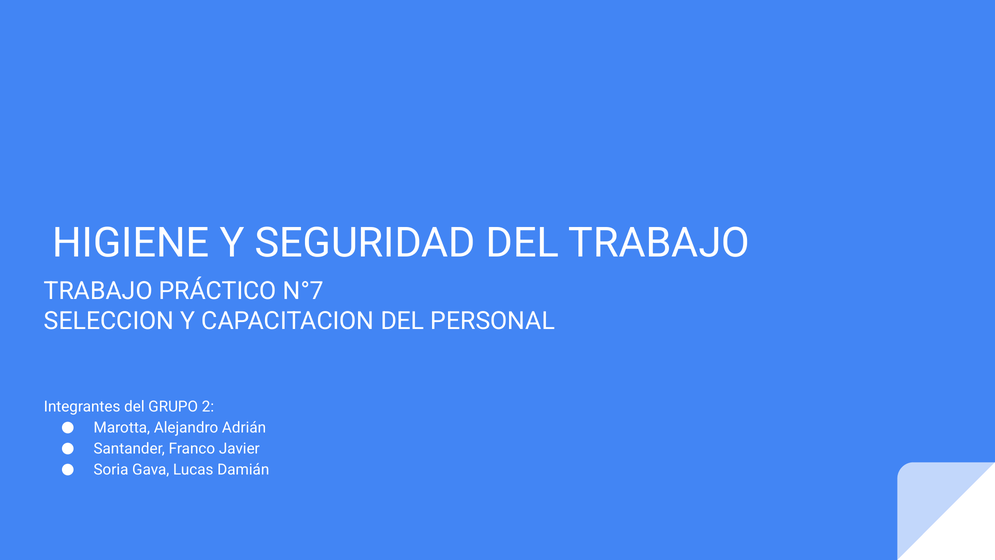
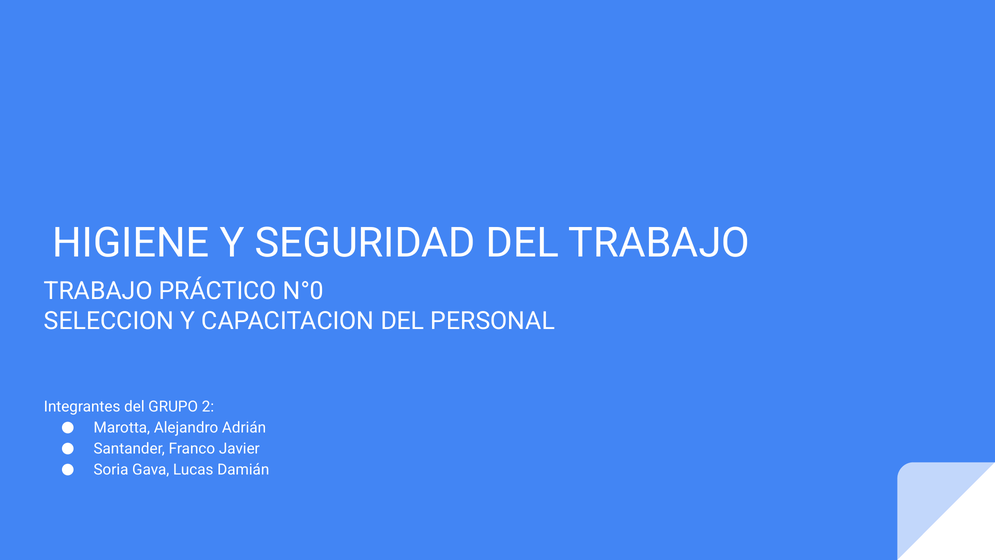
N°7: N°7 -> N°0
